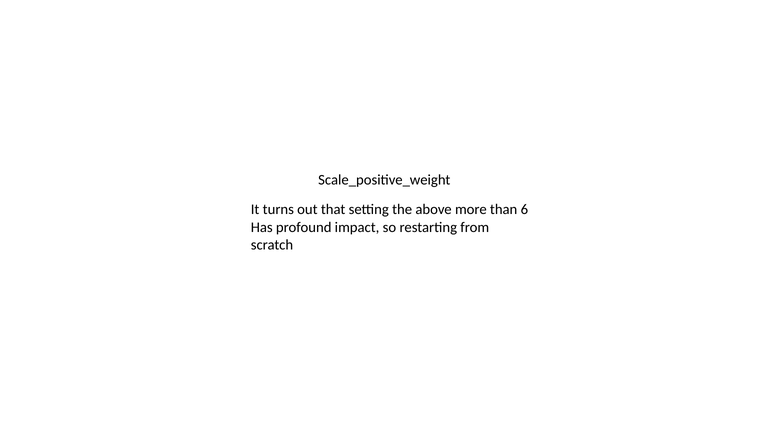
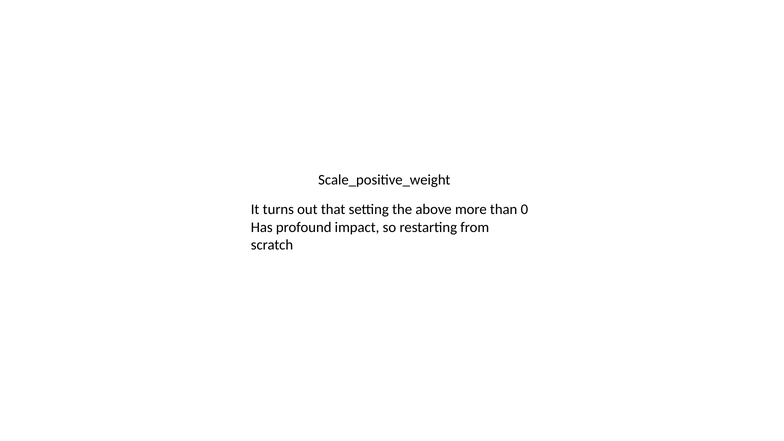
6: 6 -> 0
